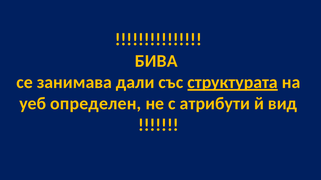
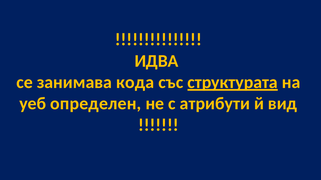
БИВА: БИВА -> ИДВА
дали: дали -> кода
